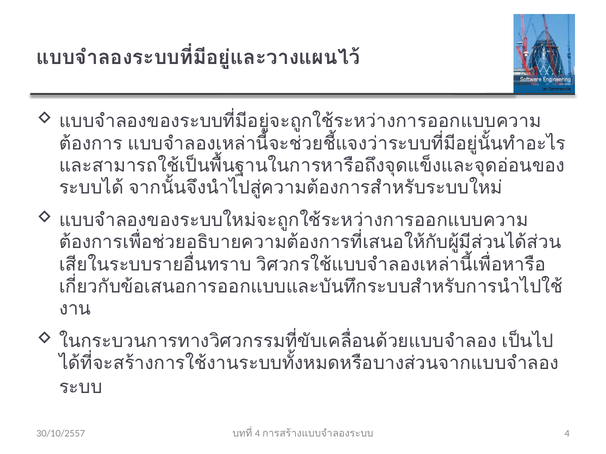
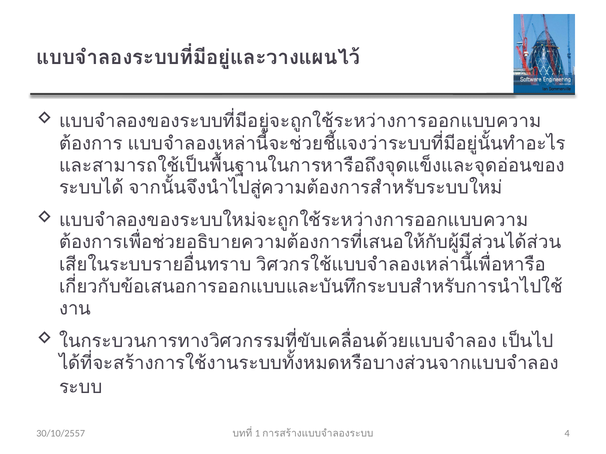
4 at (257, 434): 4 -> 1
